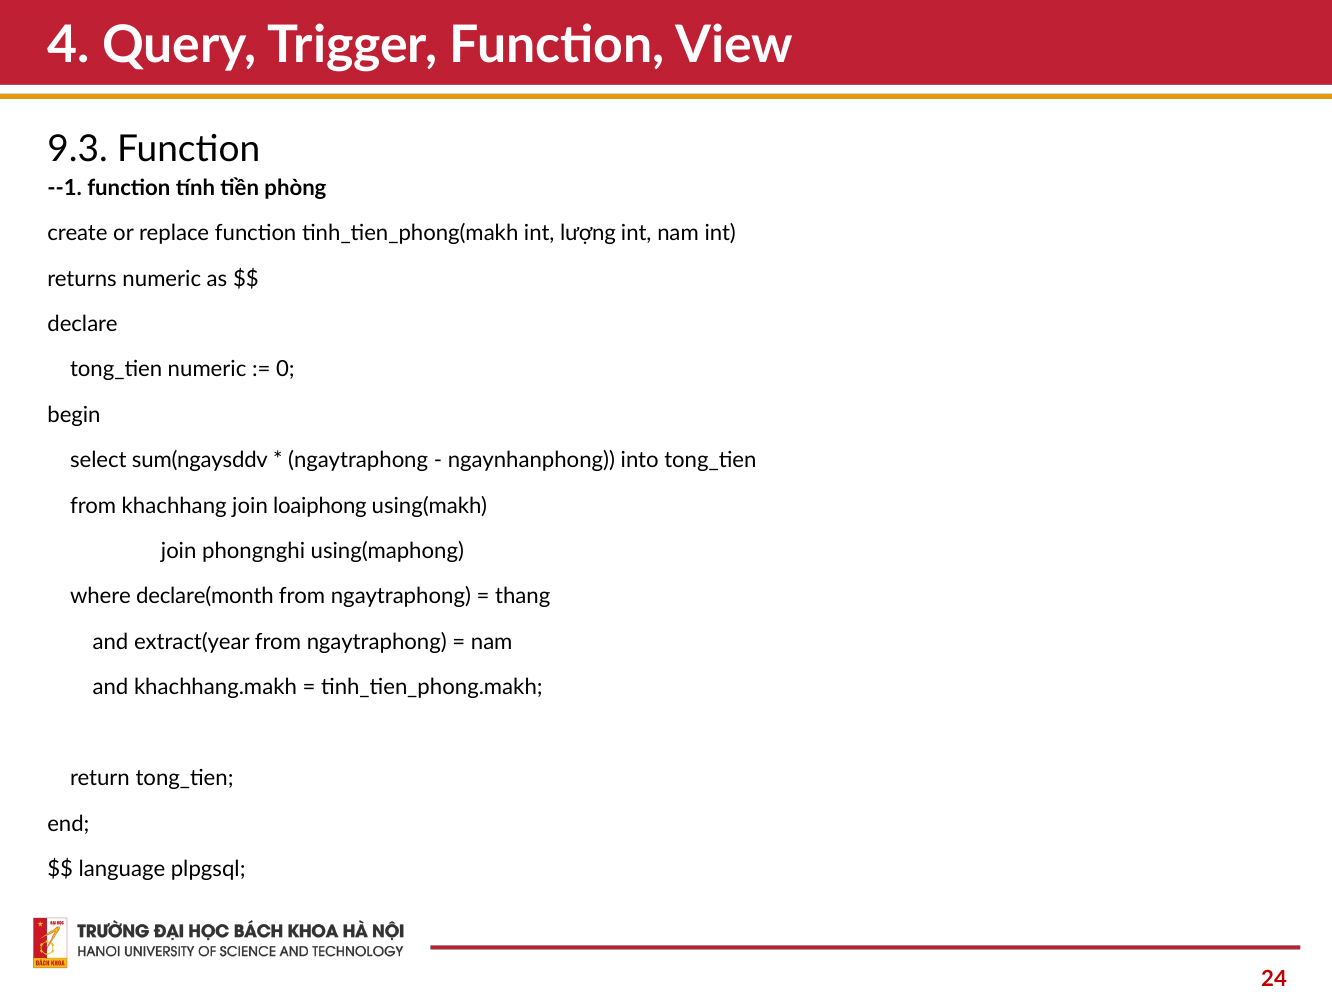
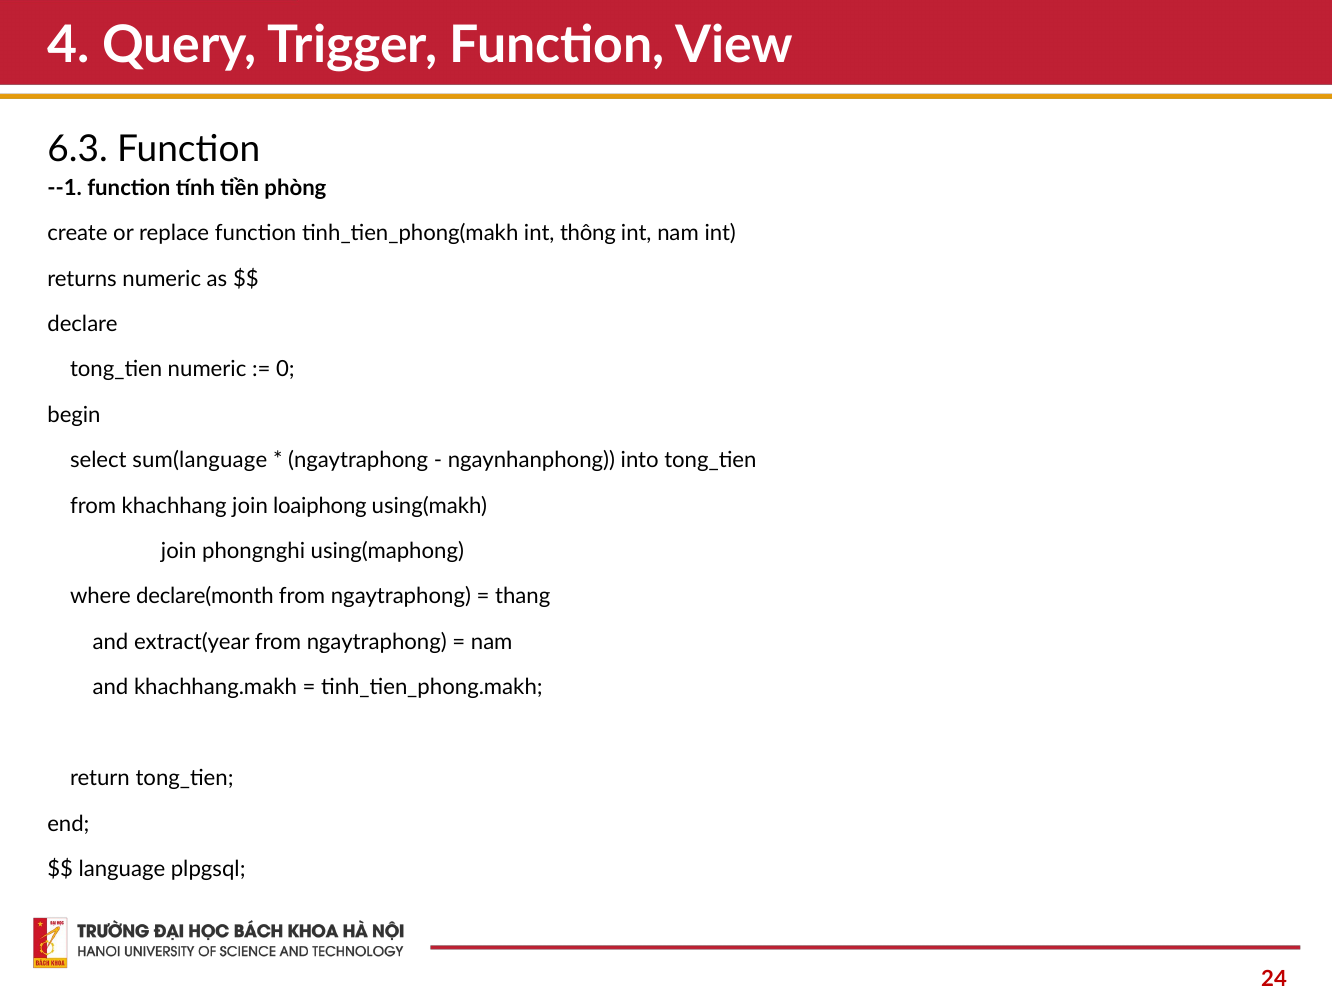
9.3: 9.3 -> 6.3
lượng: lượng -> thông
sum(ngaysddv: sum(ngaysddv -> sum(language
